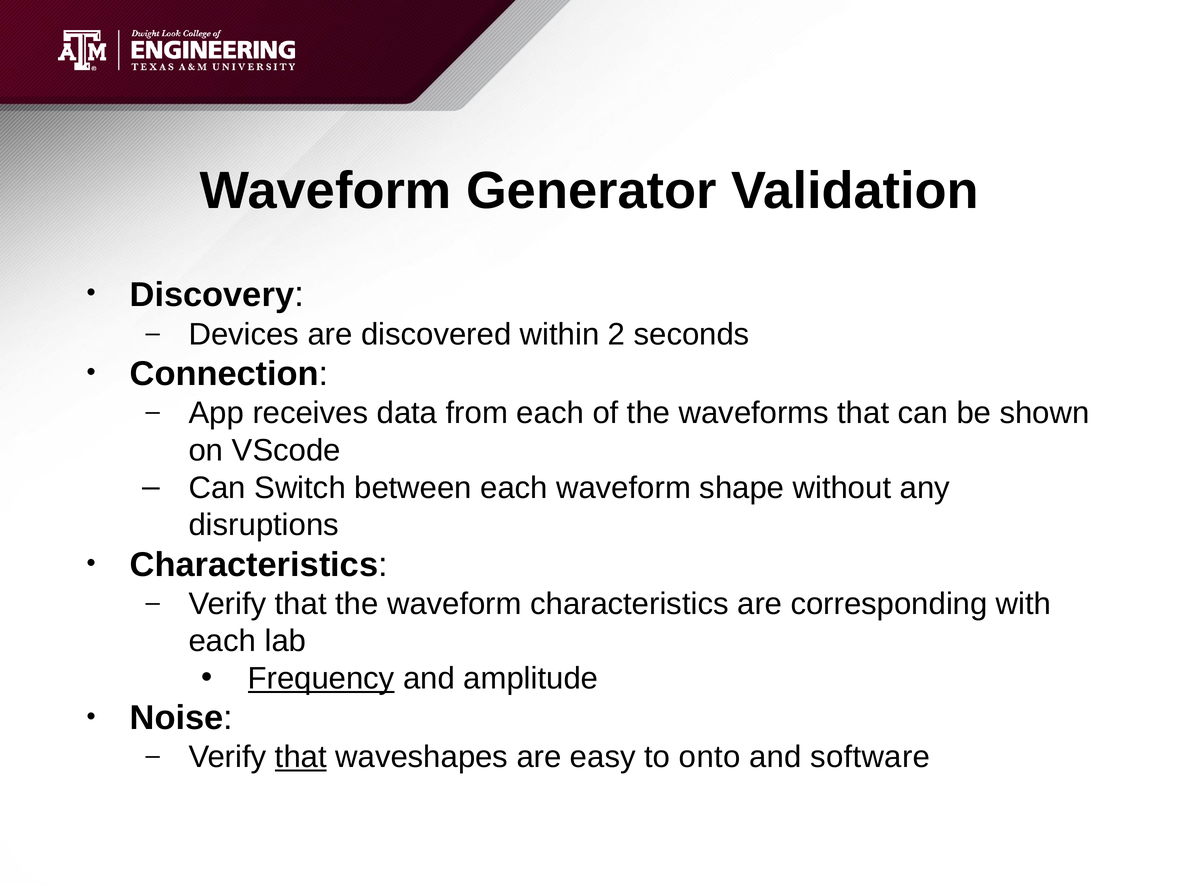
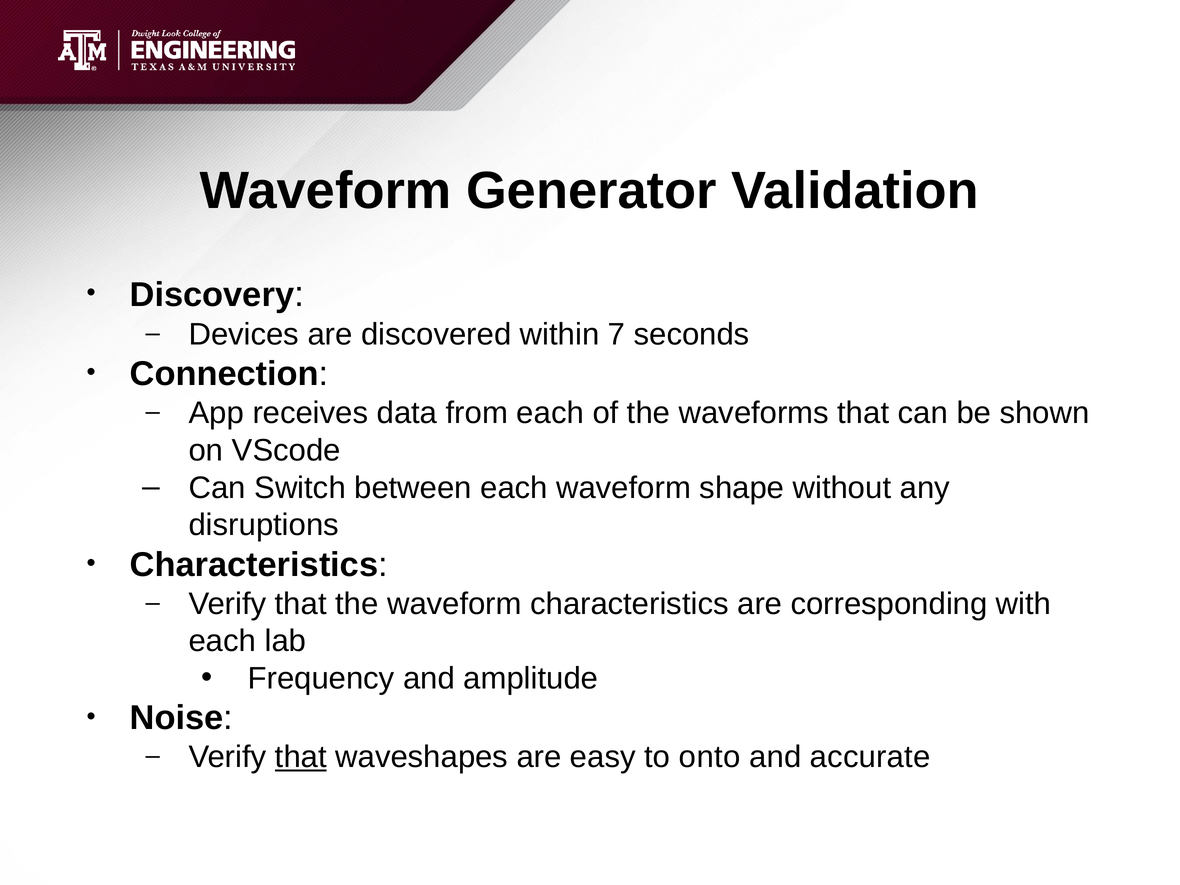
2: 2 -> 7
Frequency underline: present -> none
software: software -> accurate
